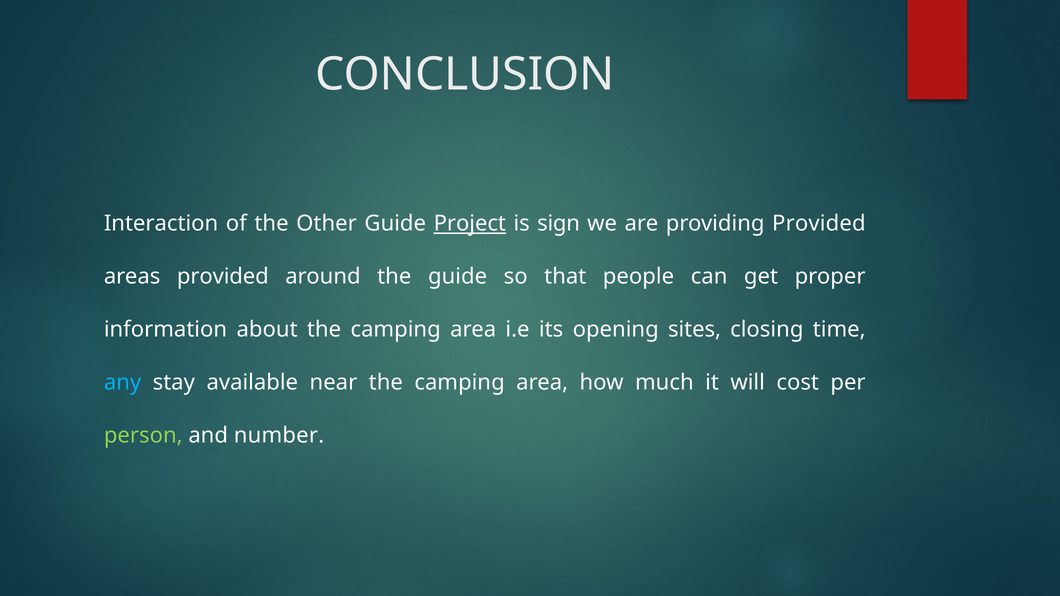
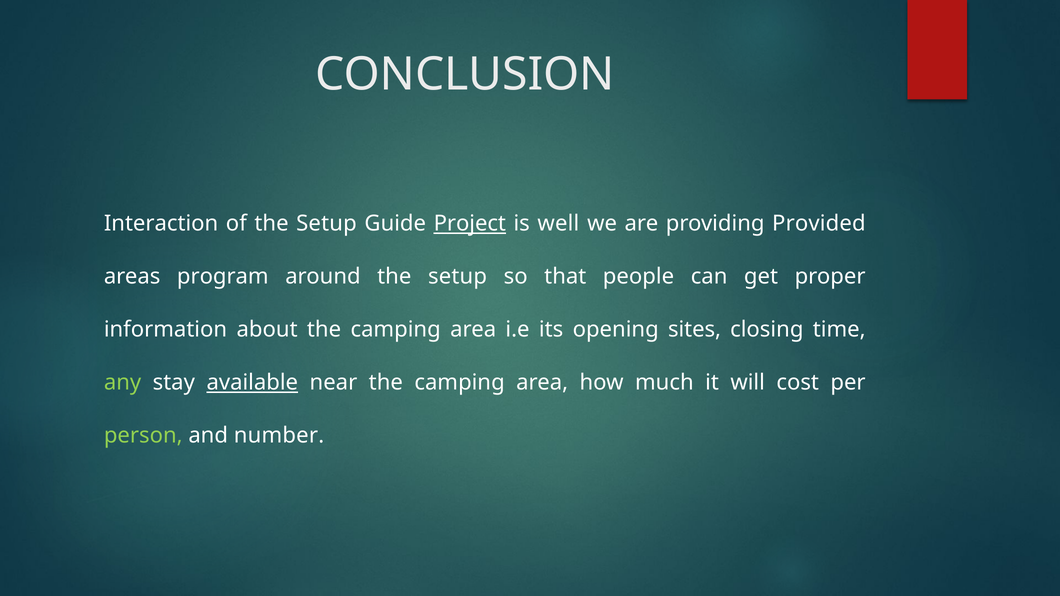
of the Other: Other -> Setup
sign: sign -> well
areas provided: provided -> program
around the guide: guide -> setup
any colour: light blue -> light green
available underline: none -> present
